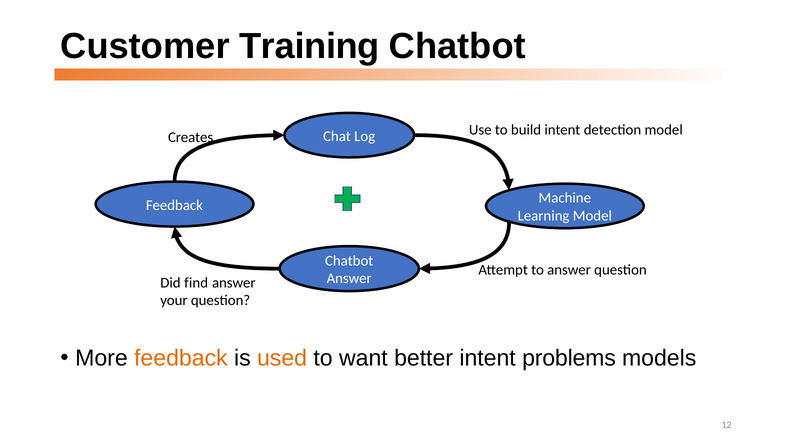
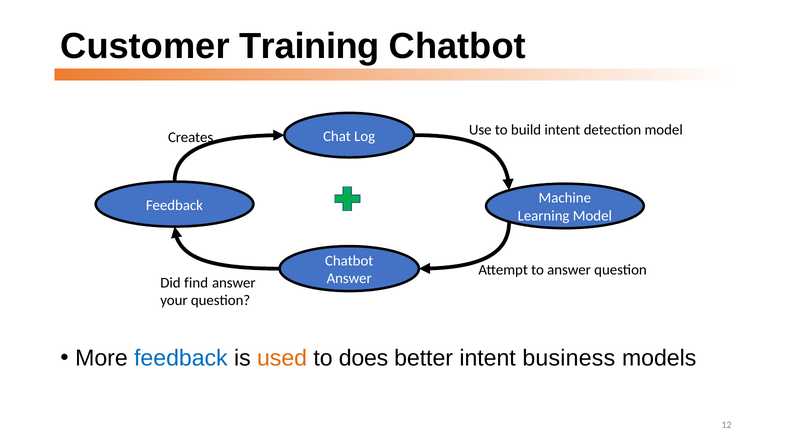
feedback at (181, 358) colour: orange -> blue
want: want -> does
problems: problems -> business
